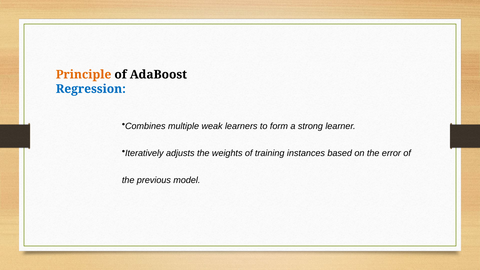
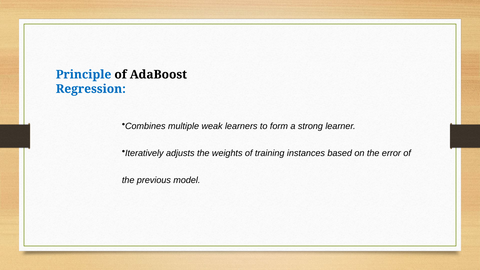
Principle colour: orange -> blue
